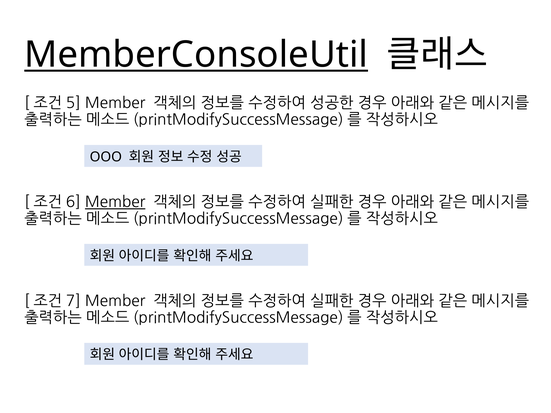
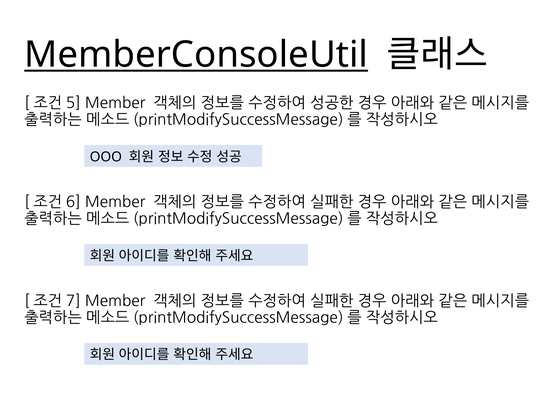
Member at (115, 202) underline: present -> none
